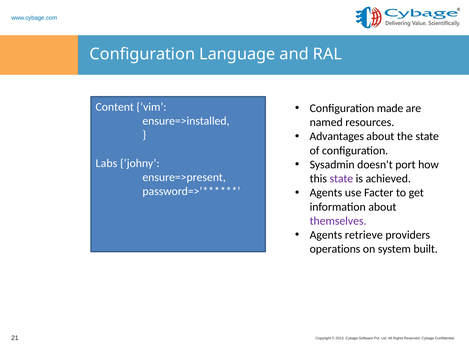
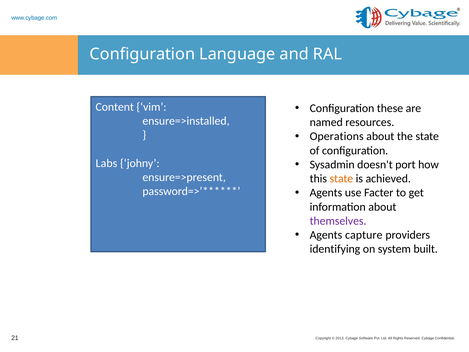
made: made -> these
Advantages: Advantages -> Operations
state at (341, 179) colour: purple -> orange
retrieve: retrieve -> capture
operations: operations -> identifying
